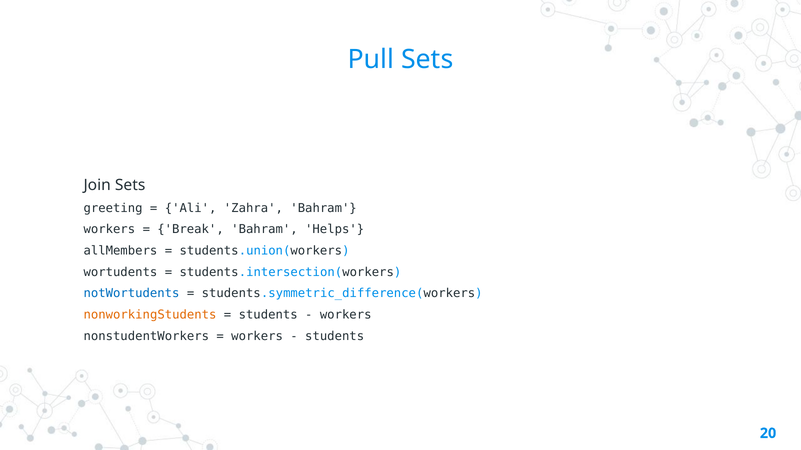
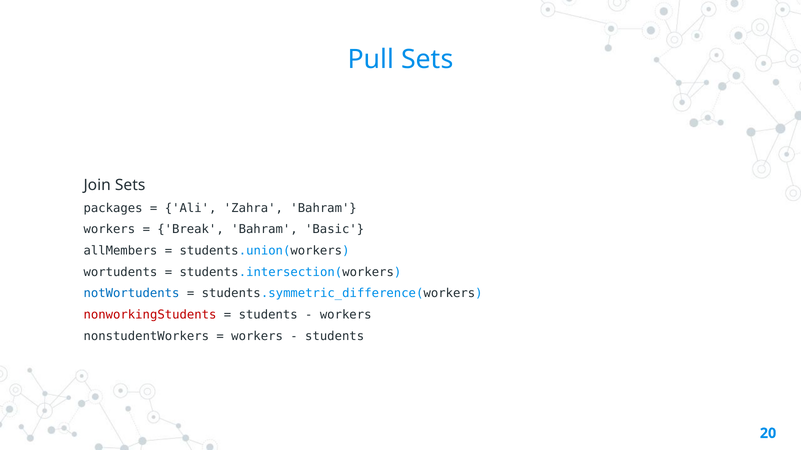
greeting: greeting -> packages
Helps: Helps -> Basic
nonworkingStudents colour: orange -> red
